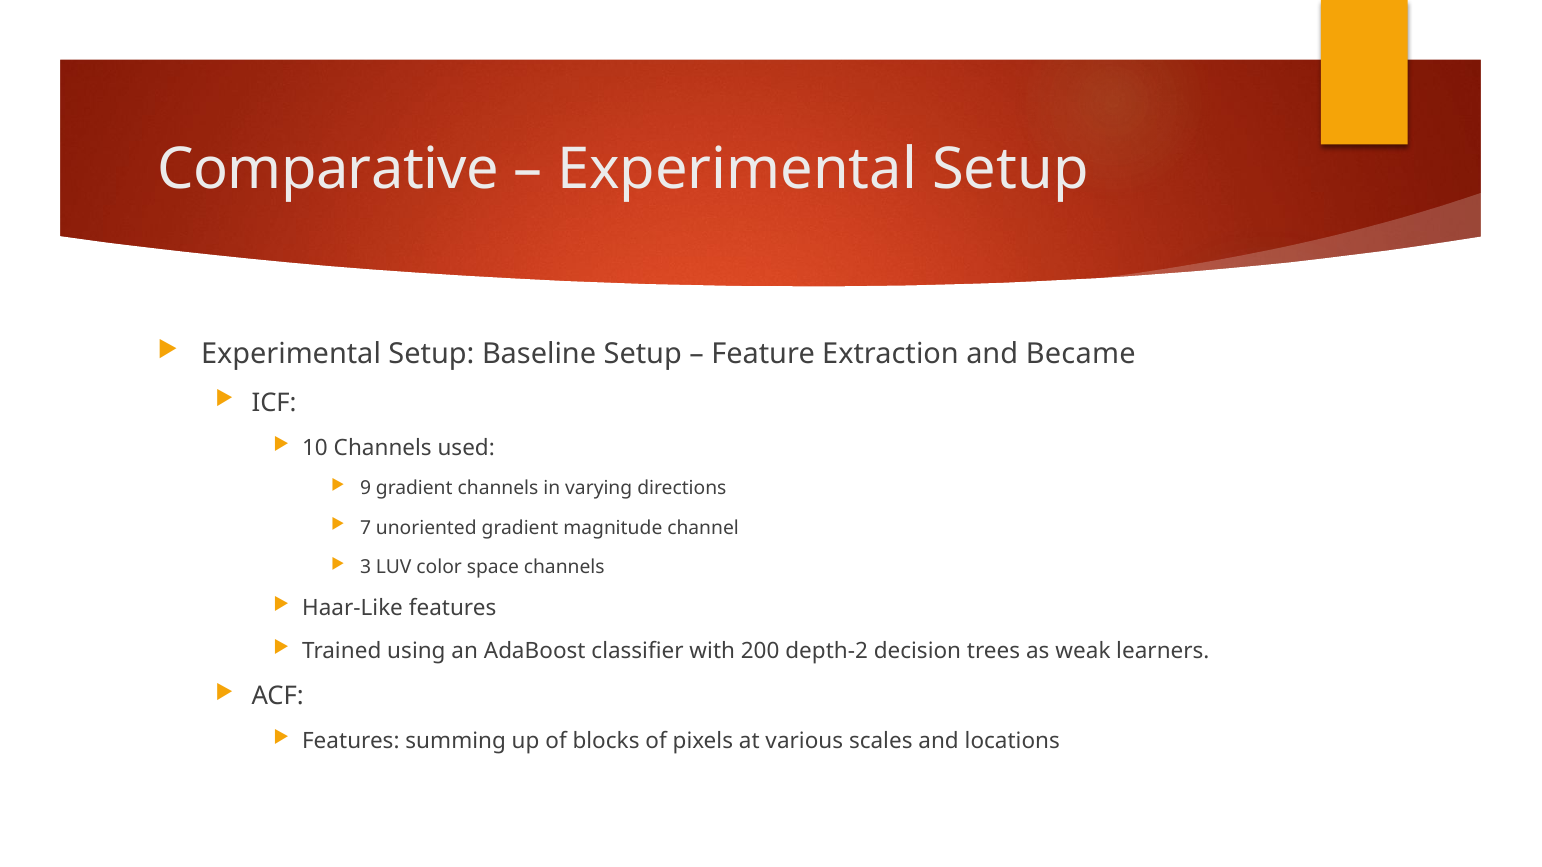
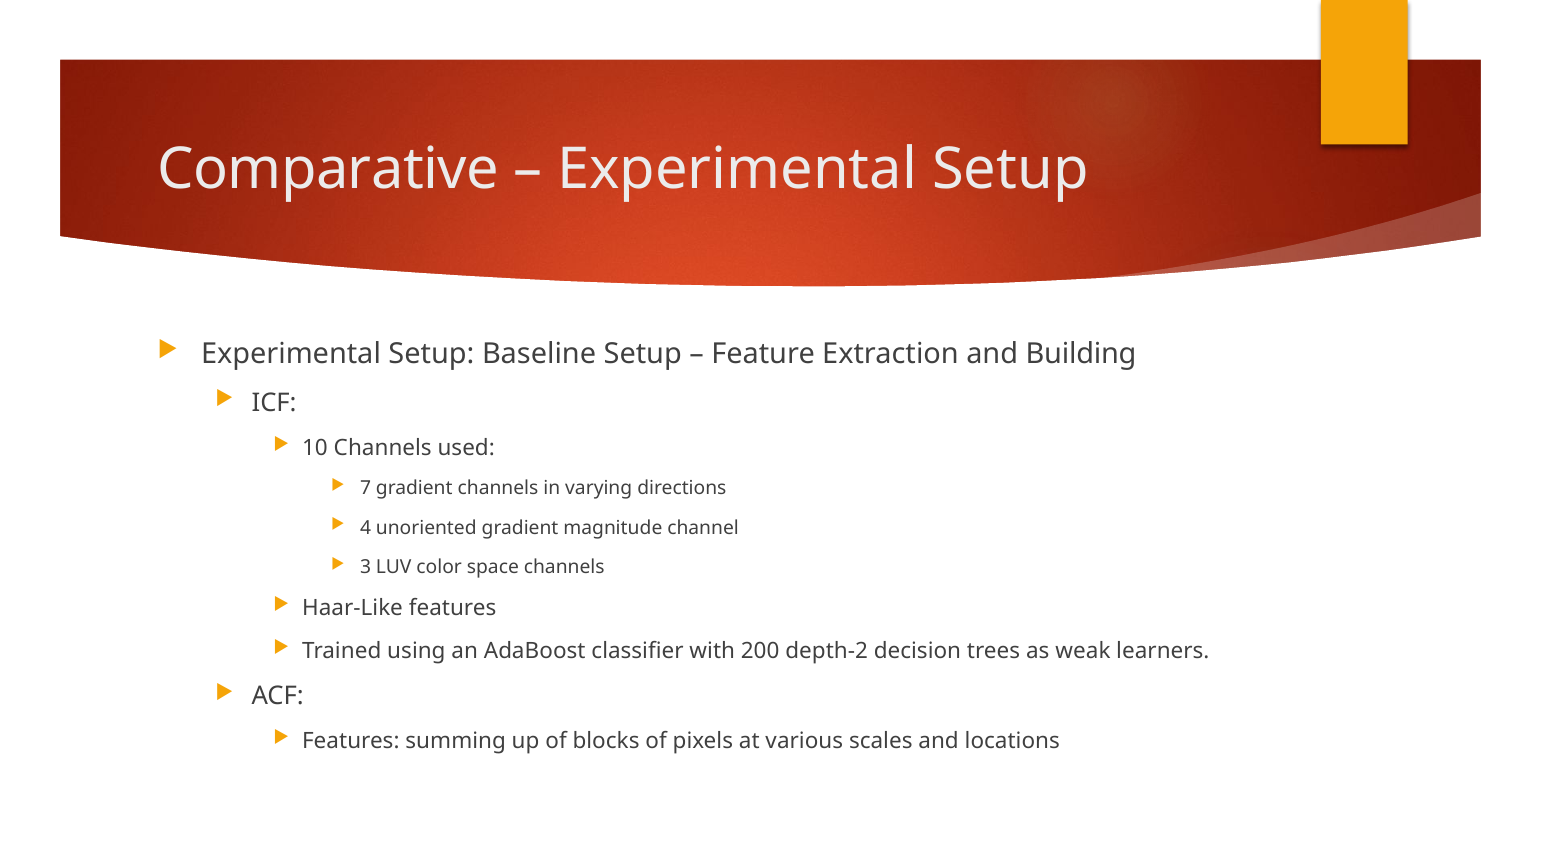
Became: Became -> Building
9: 9 -> 7
7: 7 -> 4
